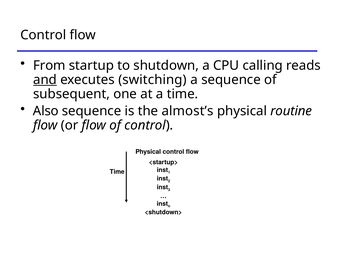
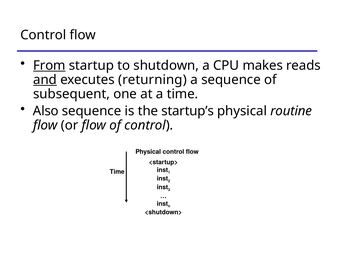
From underline: none -> present
calling: calling -> makes
switching: switching -> returning
almost’s: almost’s -> startup’s
